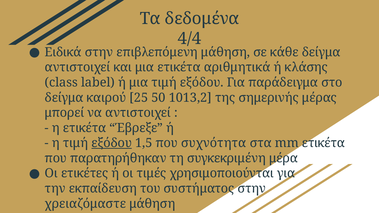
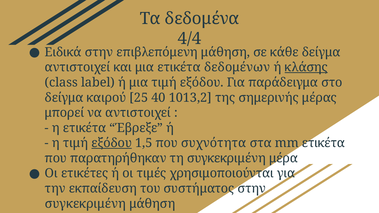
αριθμητικά: αριθμητικά -> δεδομένων
κλάσης underline: none -> present
50: 50 -> 40
χρειαζόμαστε at (85, 204): χρειαζόμαστε -> συγκεκριμένη
